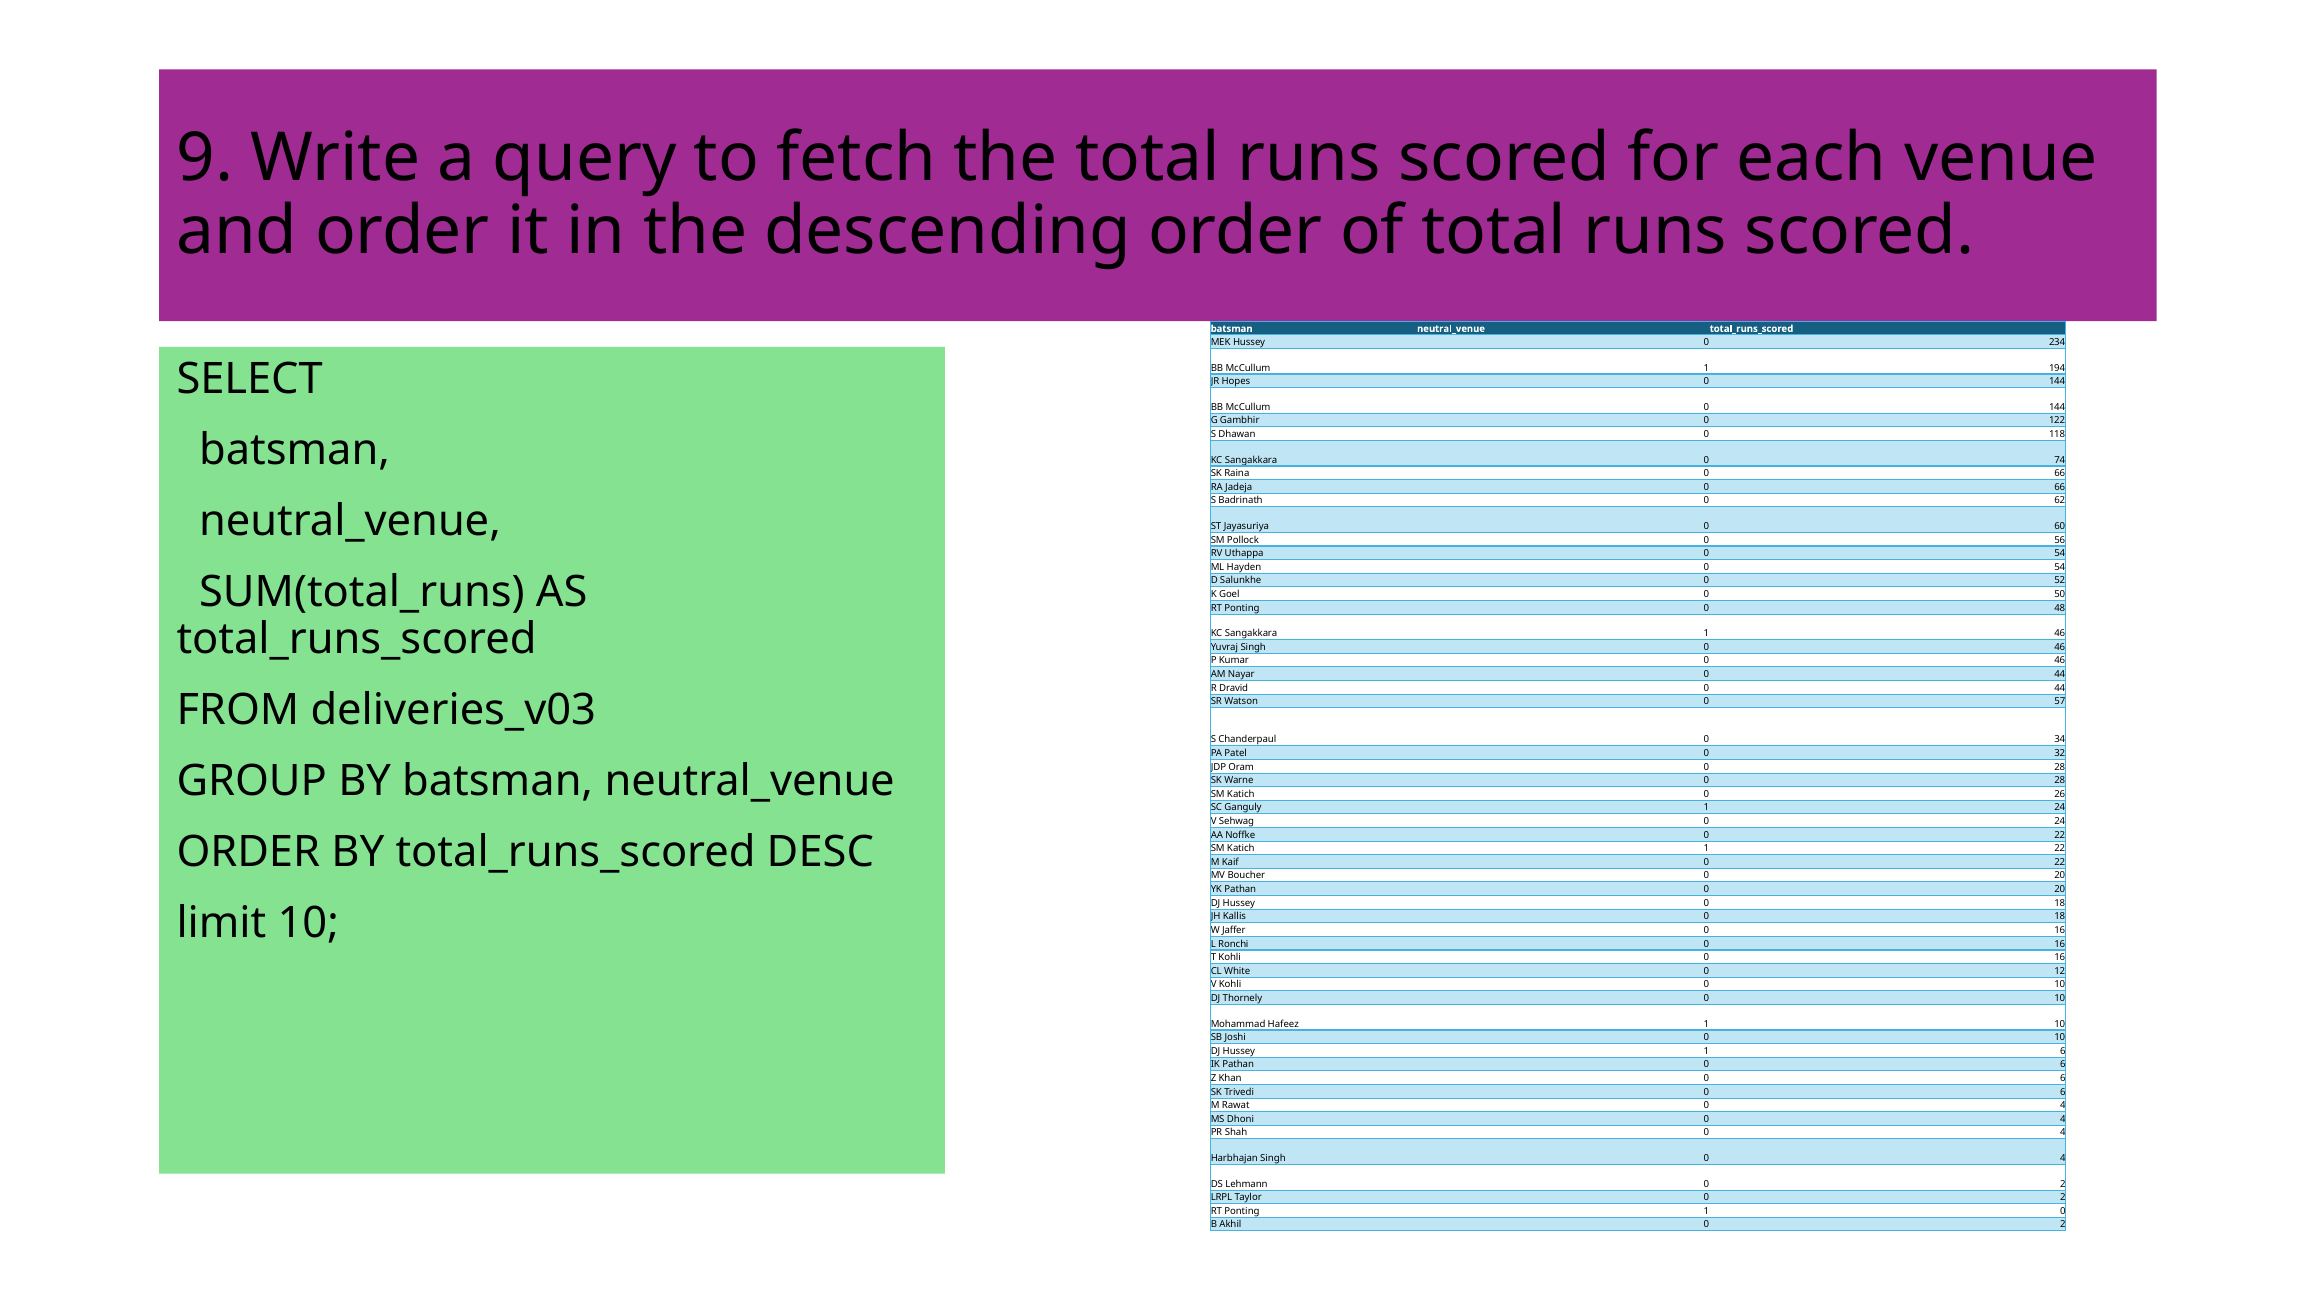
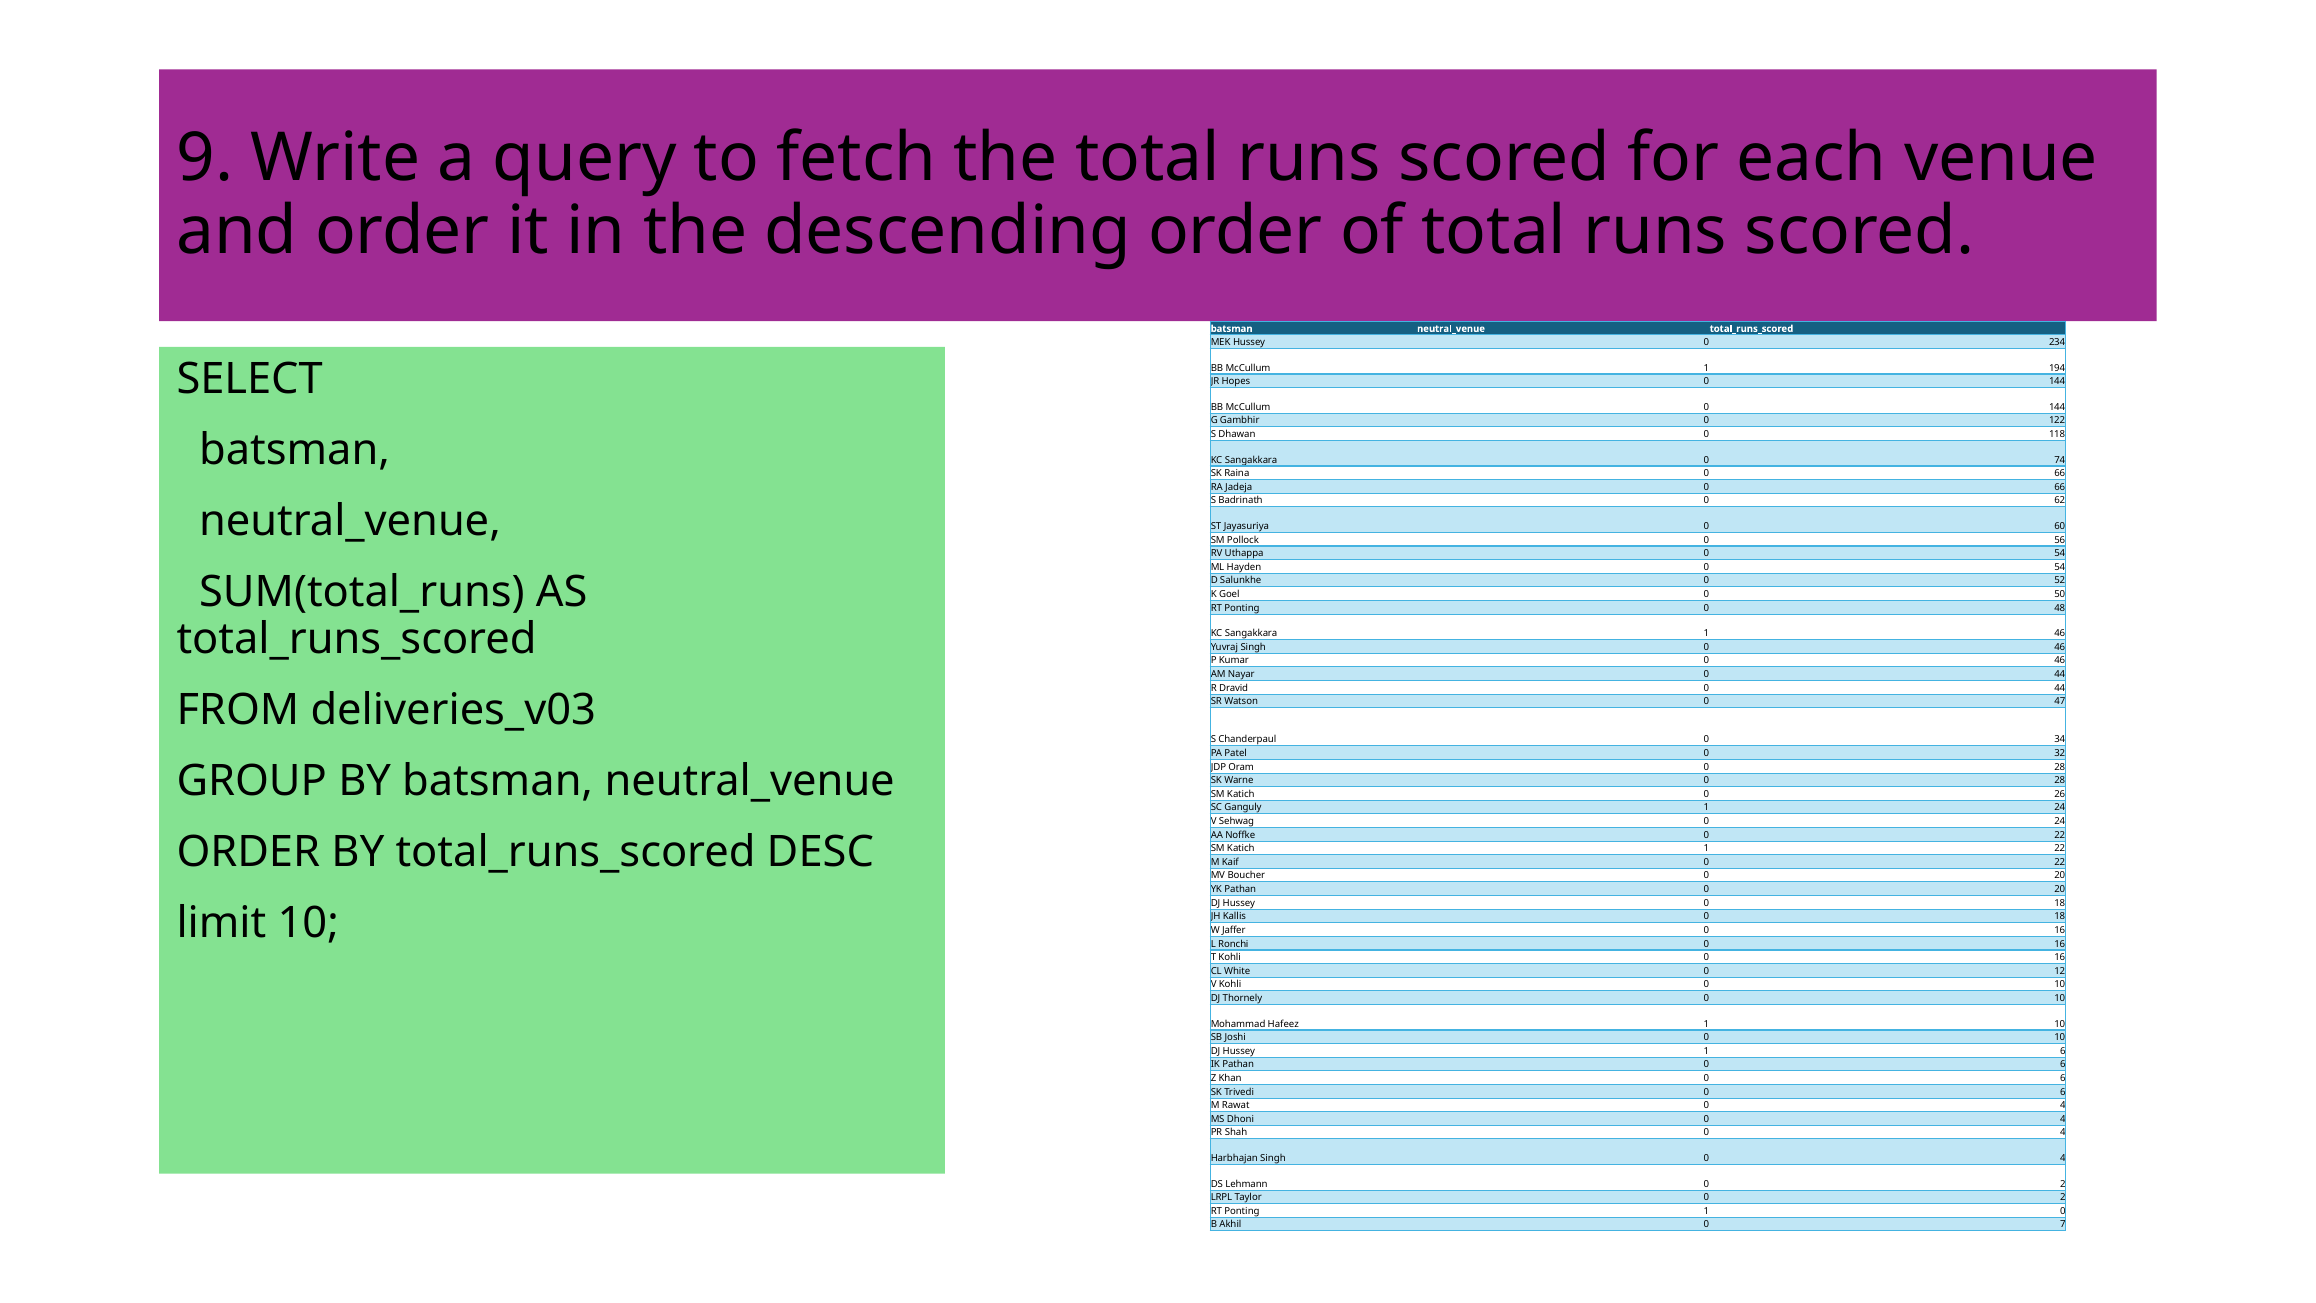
57: 57 -> 47
Akhil 0 2: 2 -> 7
